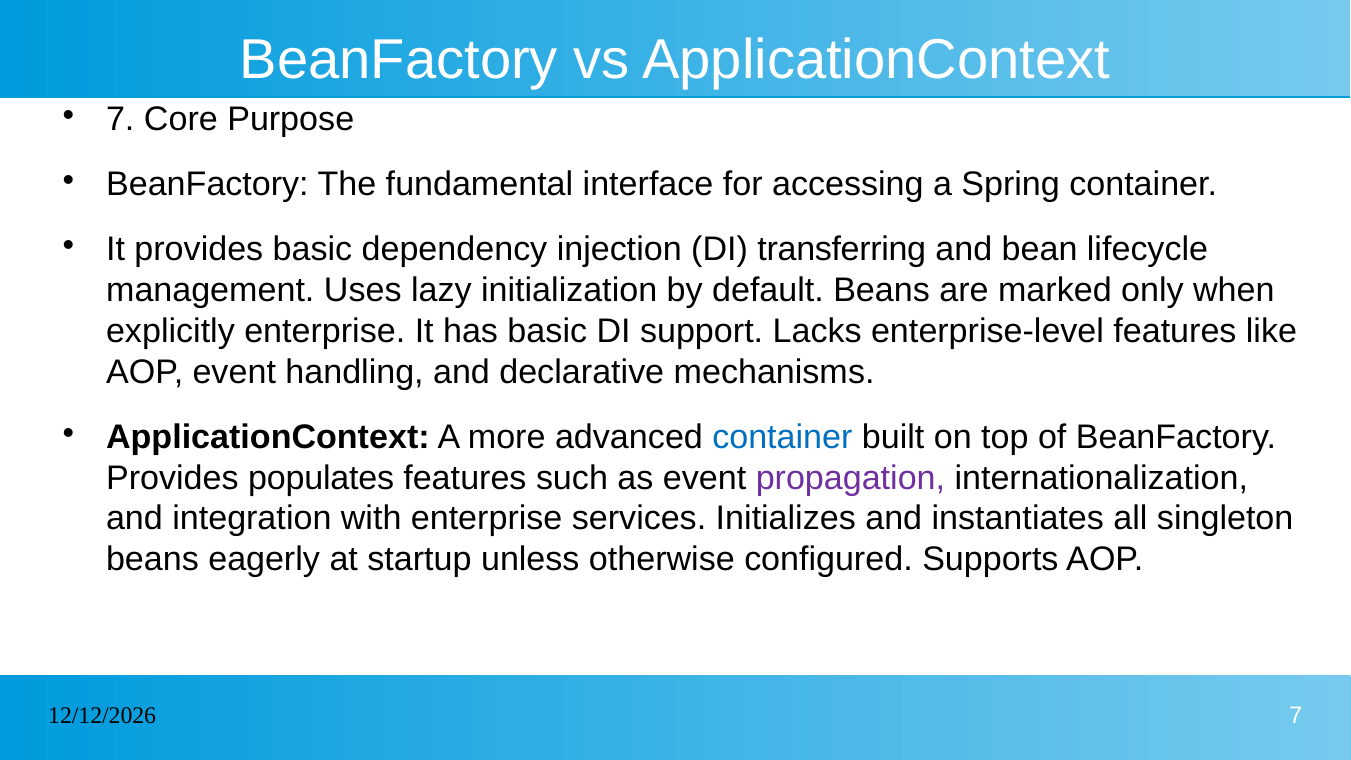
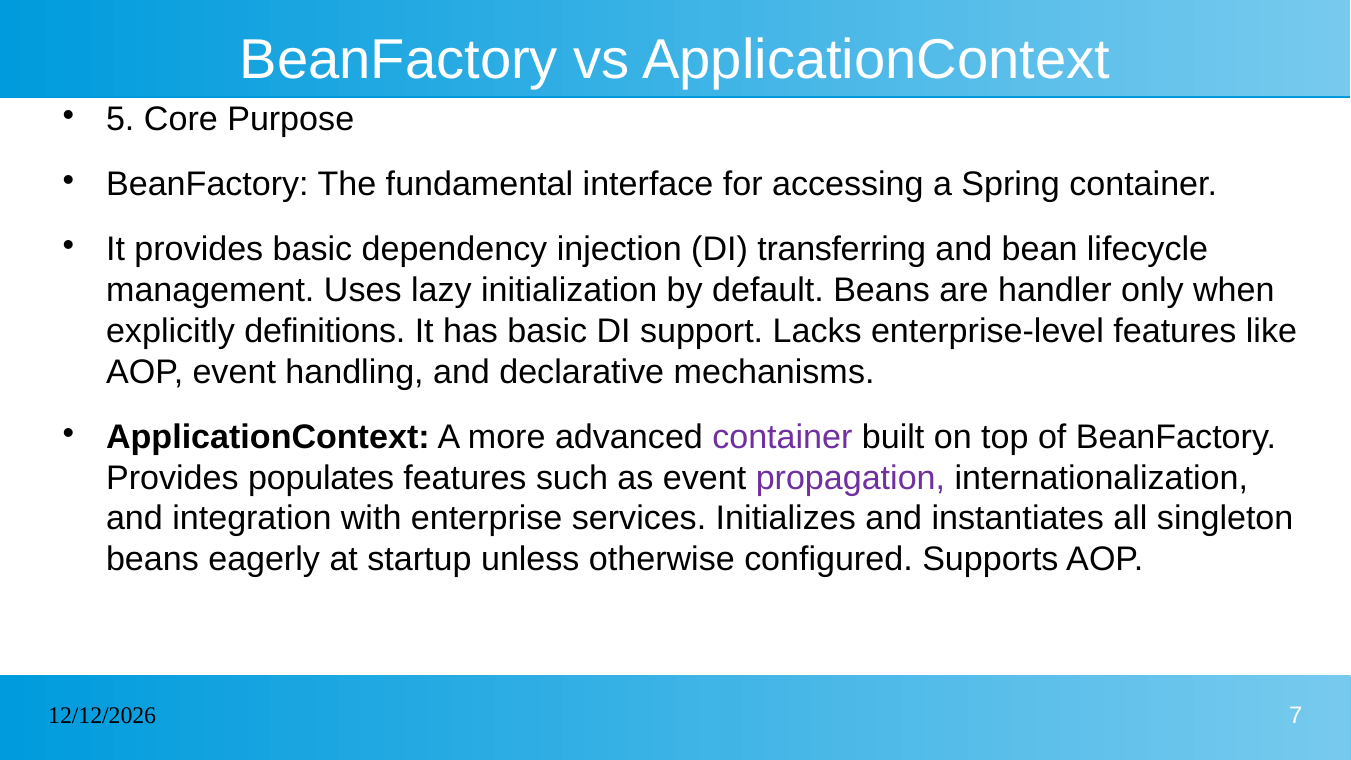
7 at (120, 119): 7 -> 5
marked: marked -> handler
explicitly enterprise: enterprise -> definitions
container at (782, 437) colour: blue -> purple
